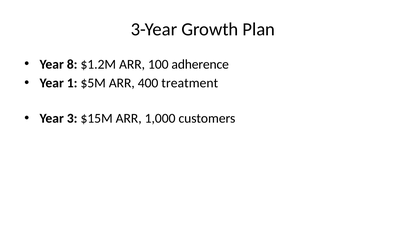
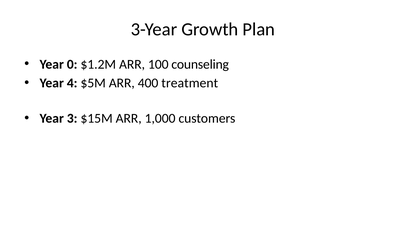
8: 8 -> 0
adherence: adherence -> counseling
1: 1 -> 4
